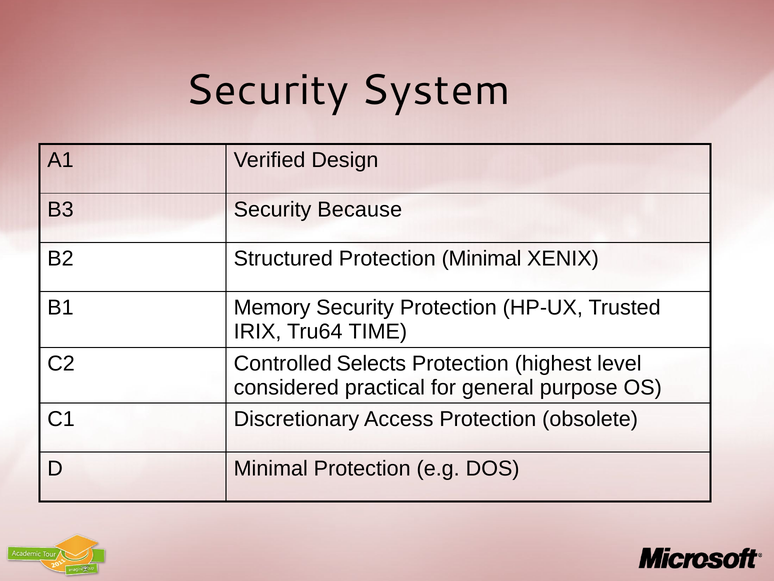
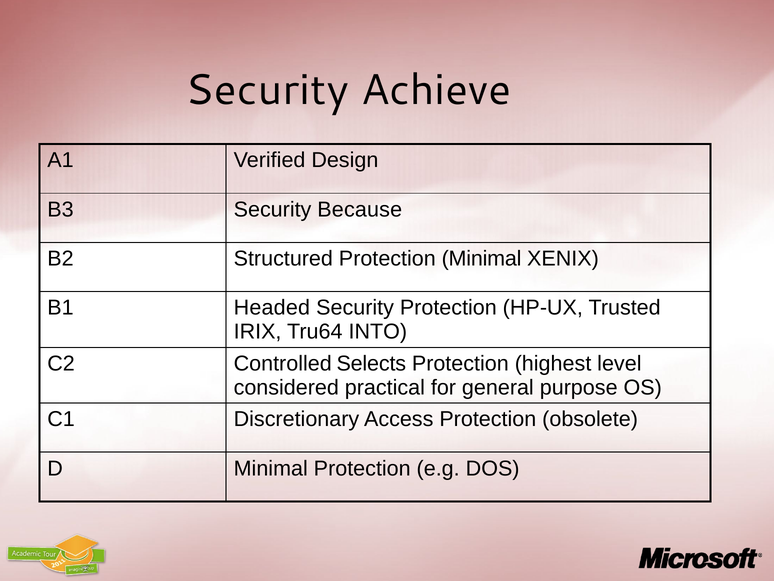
System: System -> Achieve
Memory: Memory -> Headed
TIME: TIME -> INTO
